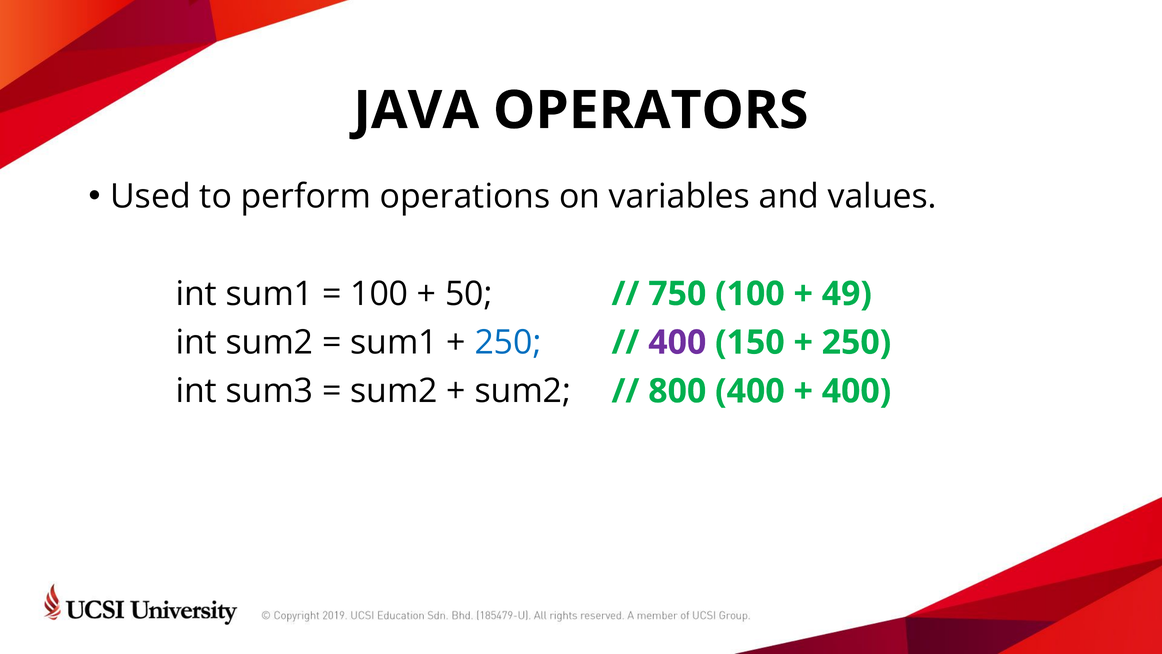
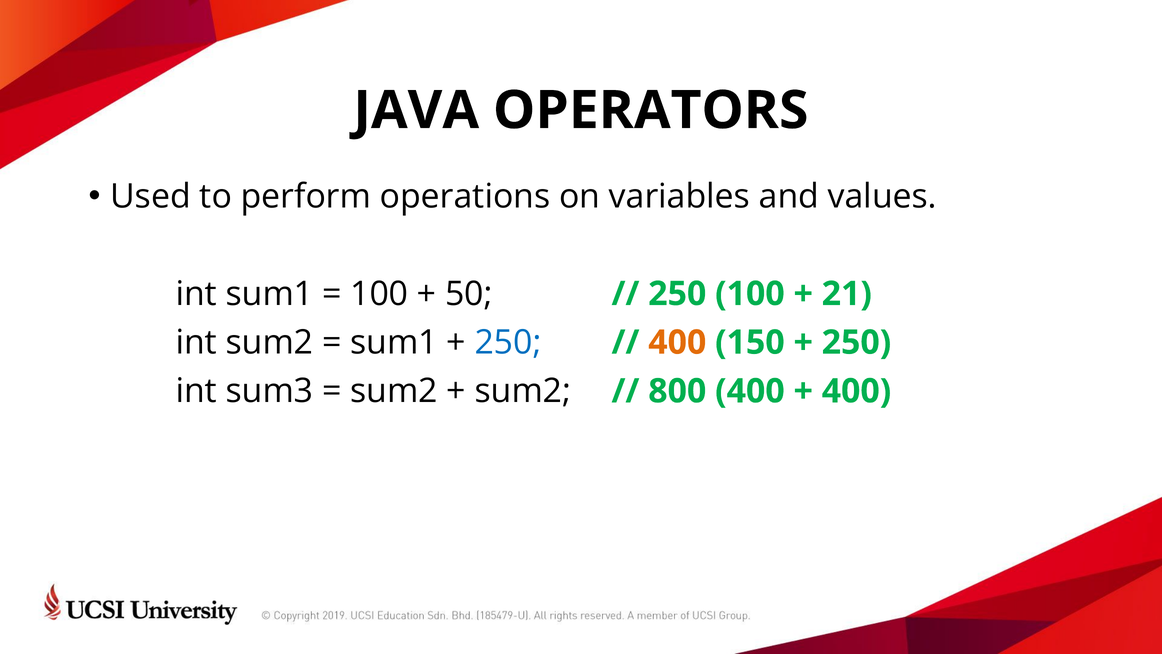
750 at (677, 294): 750 -> 250
49: 49 -> 21
400 at (677, 342) colour: purple -> orange
